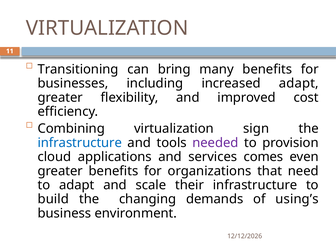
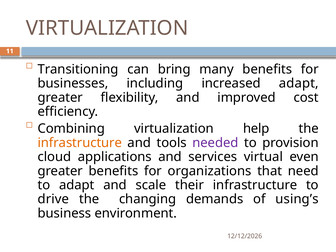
sign: sign -> help
infrastructure at (80, 143) colour: blue -> orange
comes: comes -> virtual
build: build -> drive
